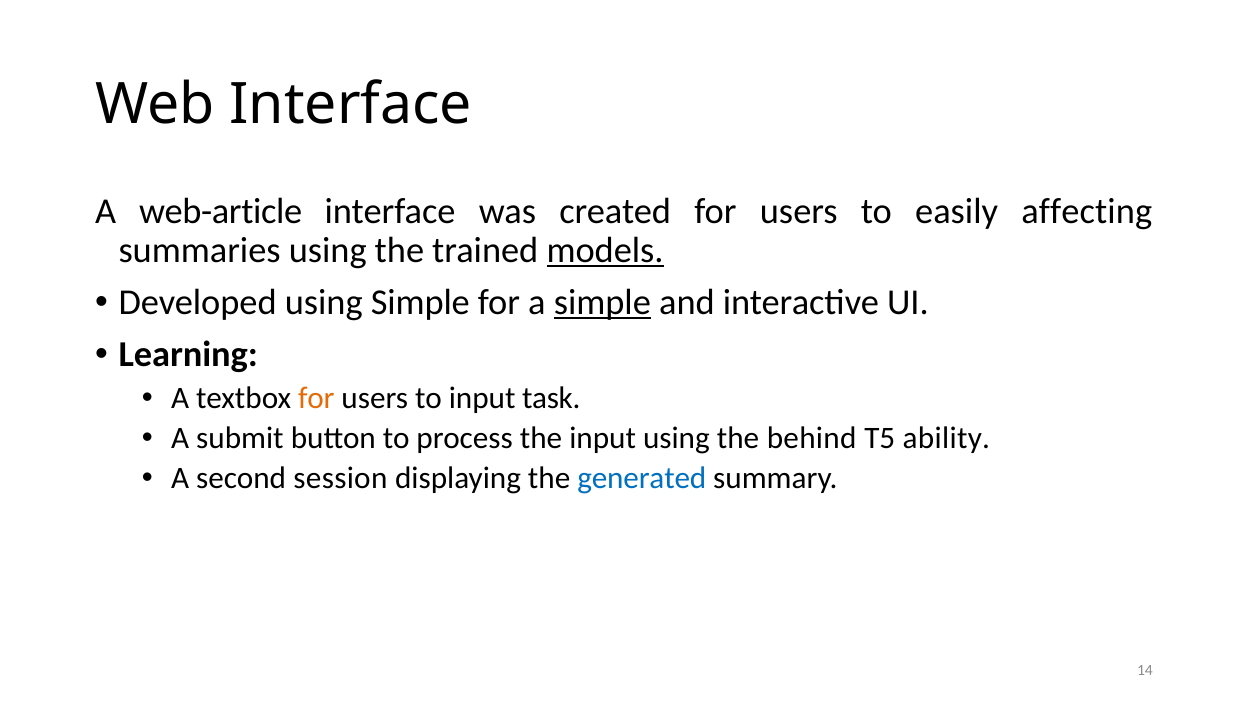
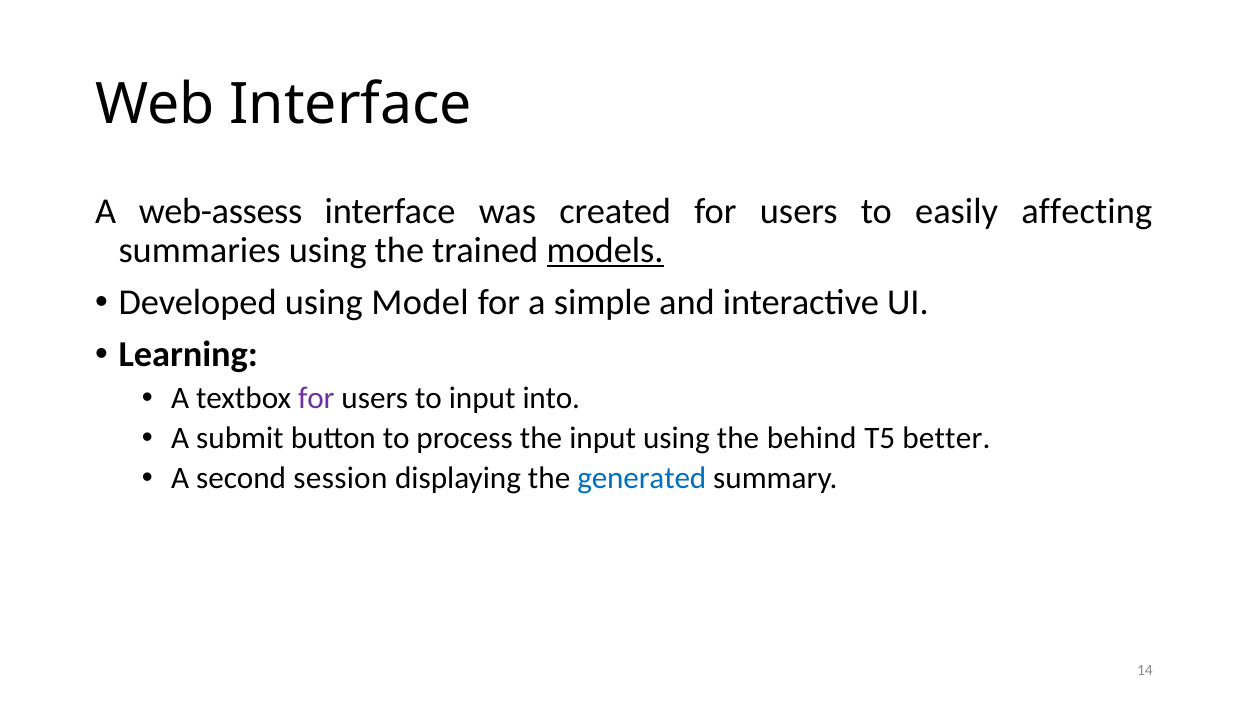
web-article: web-article -> web-assess
using Simple: Simple -> Model
simple at (602, 303) underline: present -> none
for at (316, 398) colour: orange -> purple
task: task -> into
ability: ability -> better
